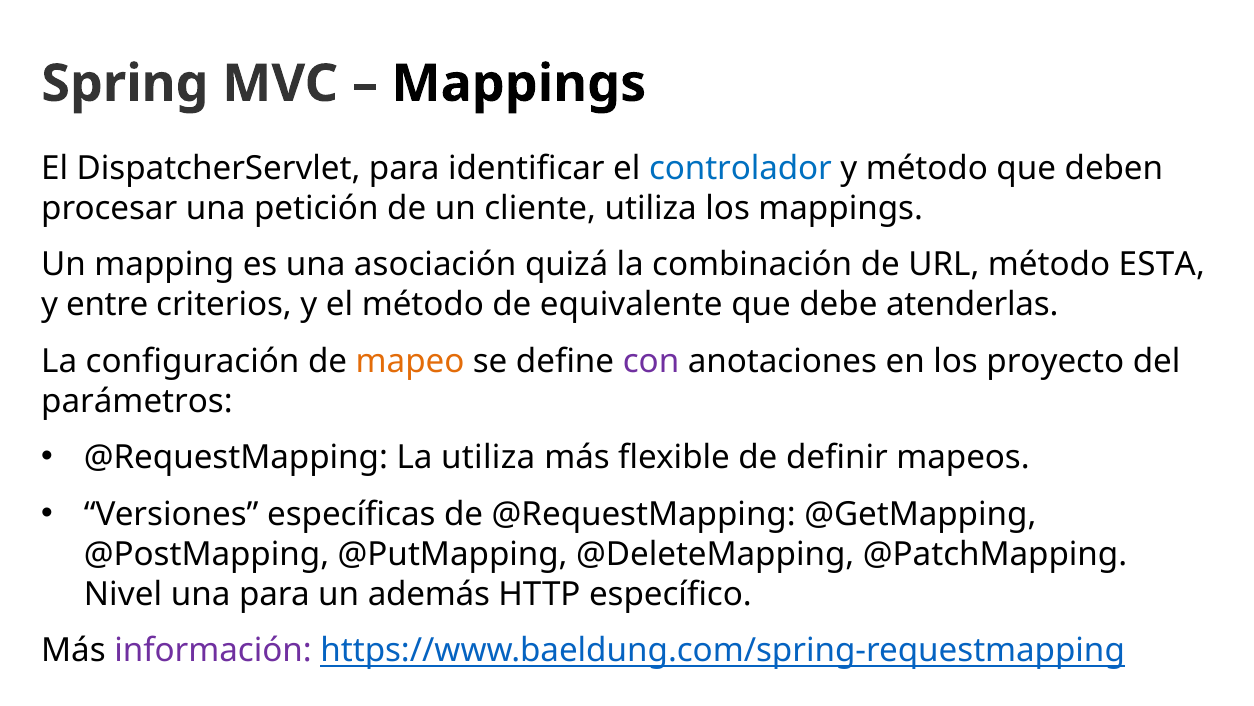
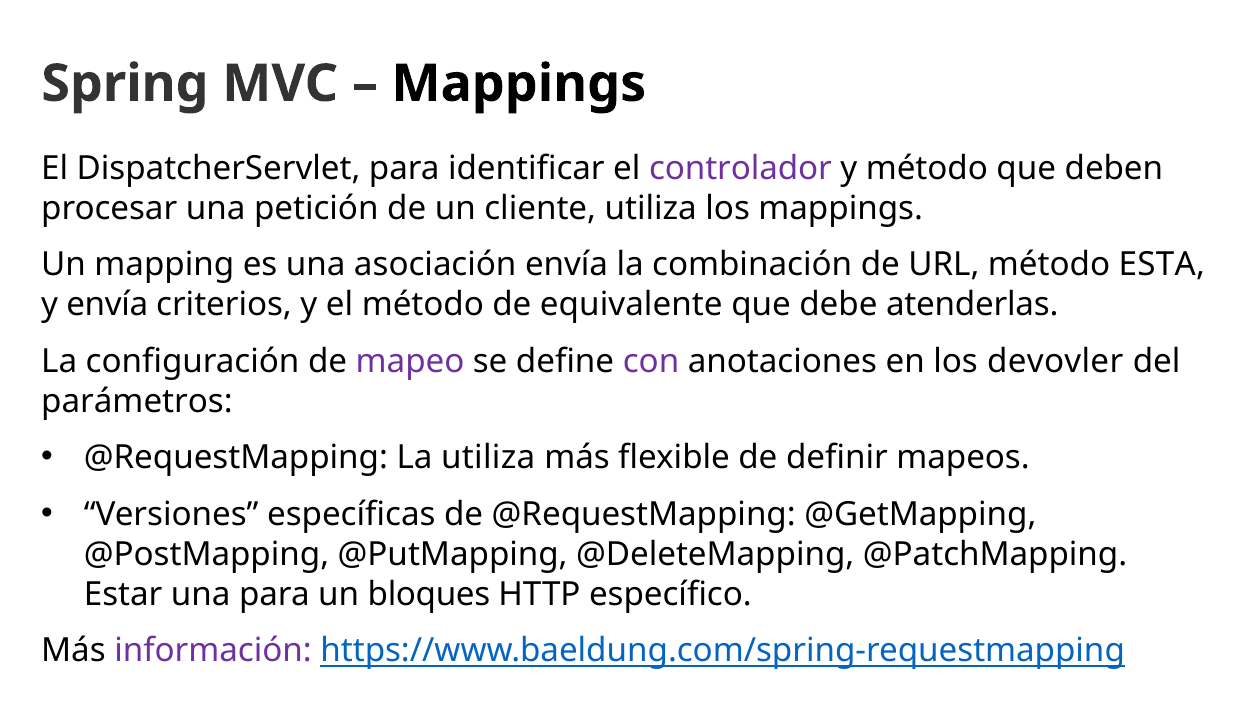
controlador colour: blue -> purple
asociación quizá: quizá -> envía
y entre: entre -> envía
mapeo colour: orange -> purple
proyecto: proyecto -> devovler
Nivel: Nivel -> Estar
además: además -> bloques
